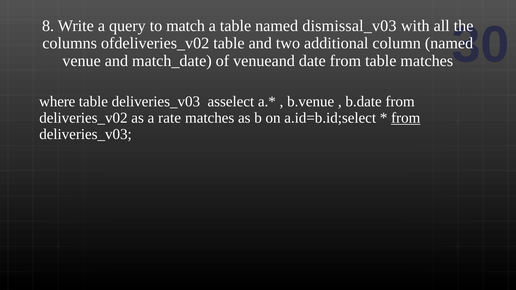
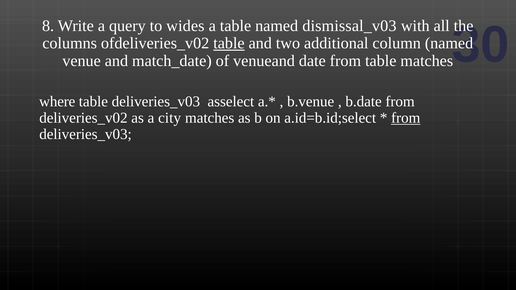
match: match -> wides
table at (229, 43) underline: none -> present
rate: rate -> city
